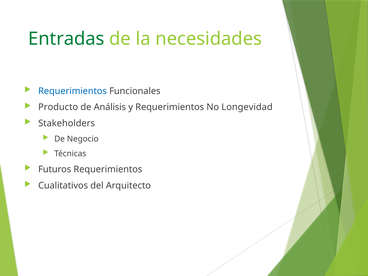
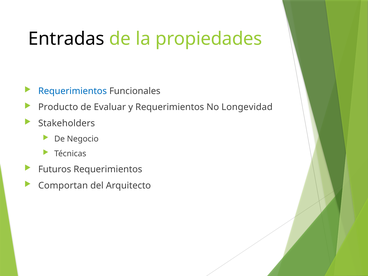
Entradas colour: green -> black
necesidades: necesidades -> propiedades
Análisis: Análisis -> Evaluar
Cualitativos: Cualitativos -> Comportan
